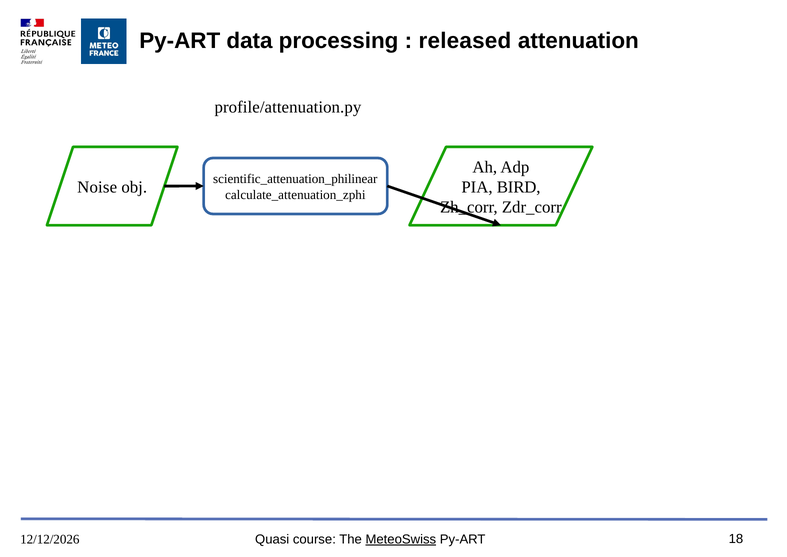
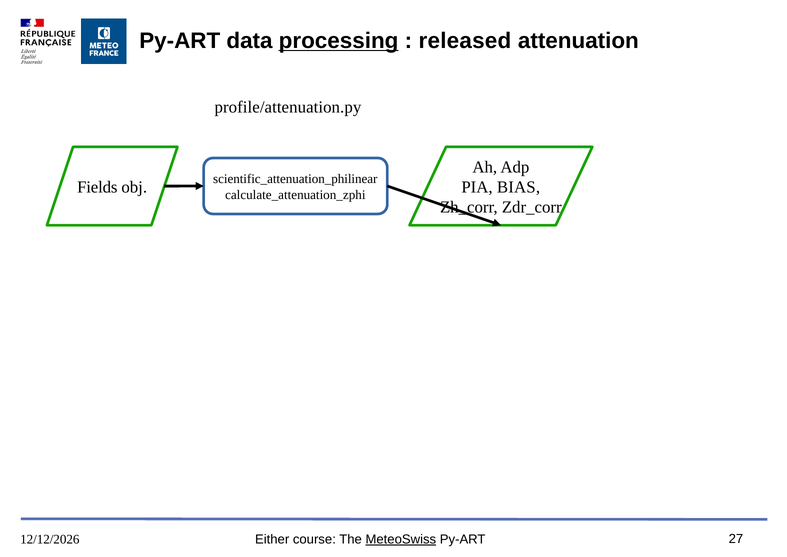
processing underline: none -> present
Noise: Noise -> Fields
BIRD: BIRD -> BIAS
Quasi: Quasi -> Either
18: 18 -> 27
